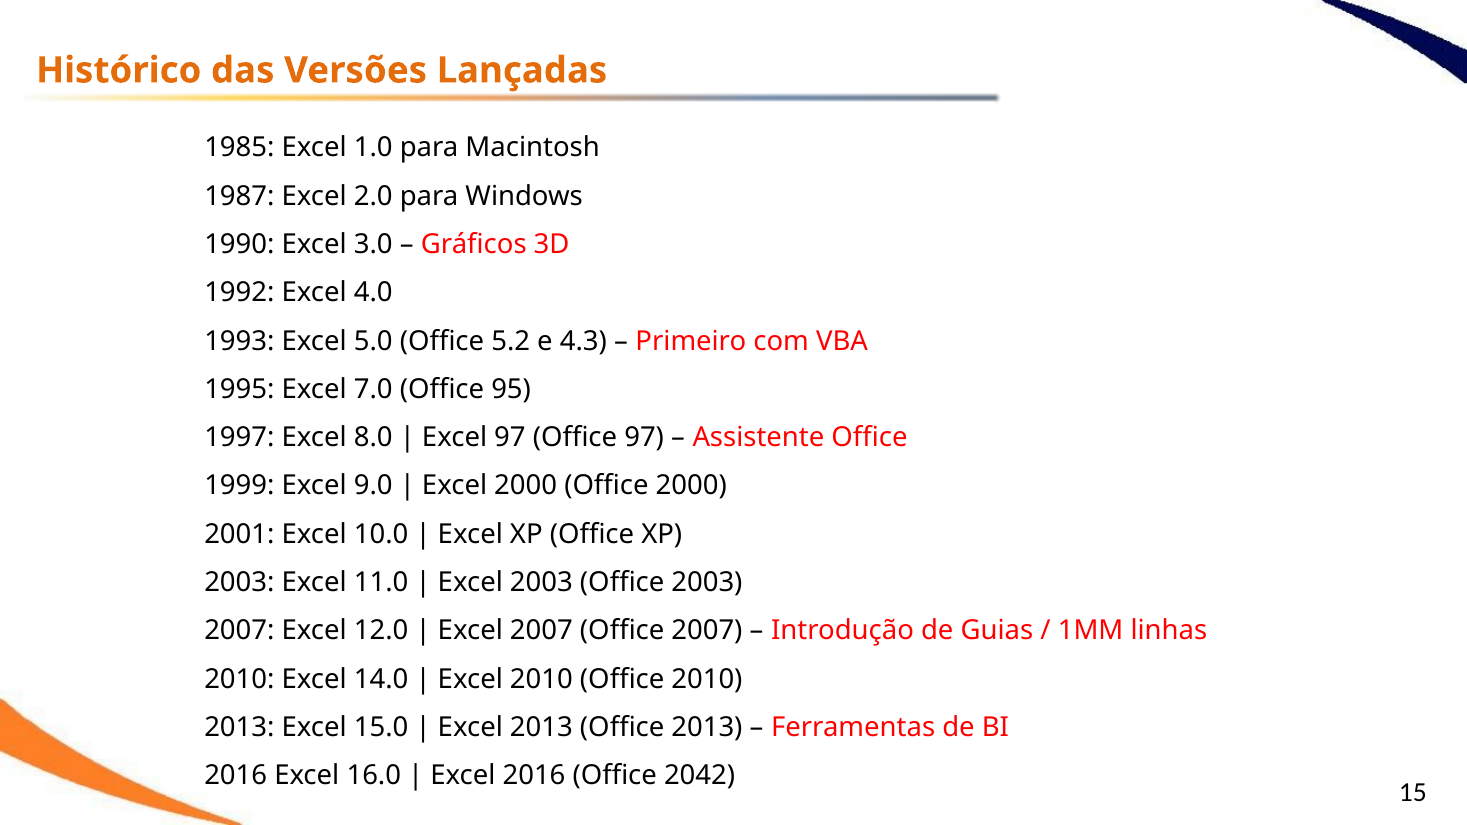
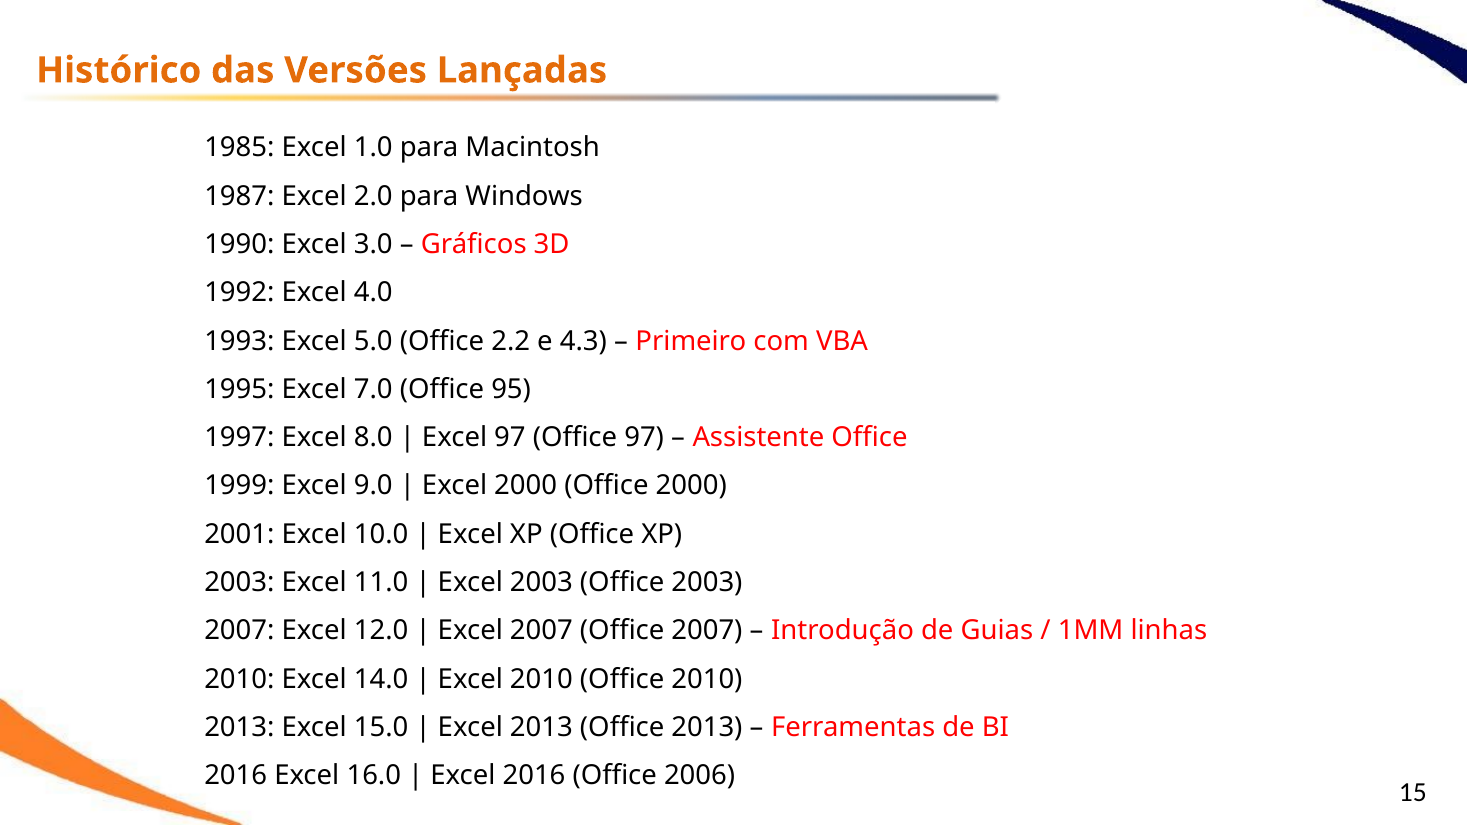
5.2: 5.2 -> 2.2
2042: 2042 -> 2006
